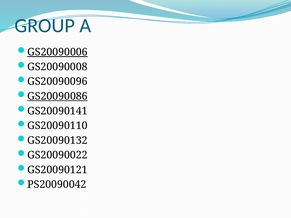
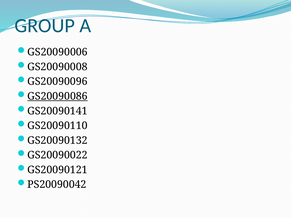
GS20090006 underline: present -> none
